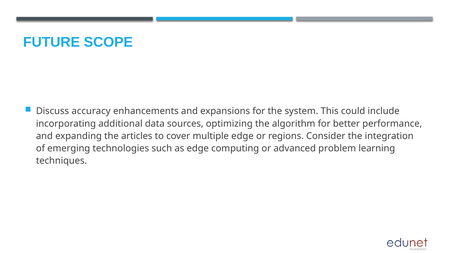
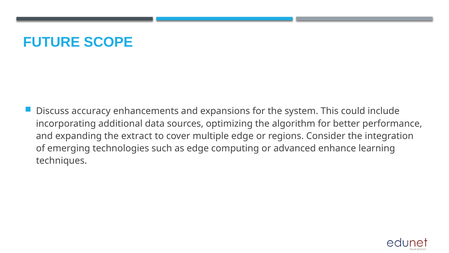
articles: articles -> extract
problem: problem -> enhance
